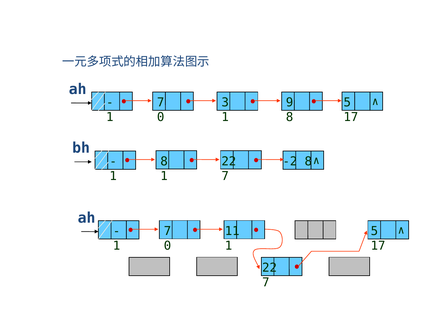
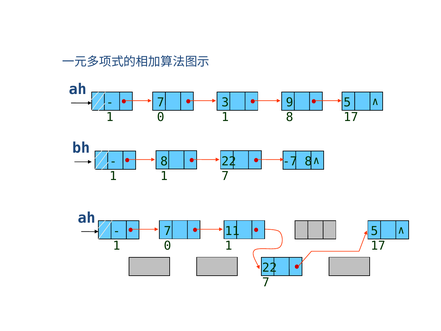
-2: -2 -> -7
